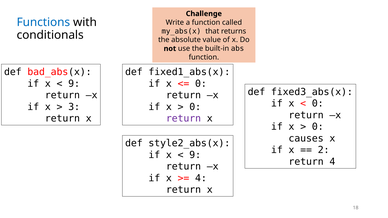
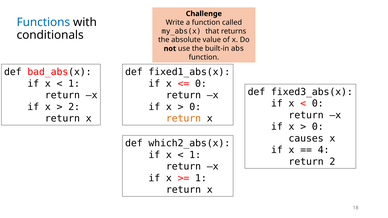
9 at (74, 84): 9 -> 1
3 at (74, 107): 3 -> 2
return at (183, 119) colour: purple -> orange
style2_abs(x: style2_abs(x -> which2_abs(x
2: 2 -> 4
9 at (195, 155): 9 -> 1
return 4: 4 -> 2
4 at (201, 178): 4 -> 1
